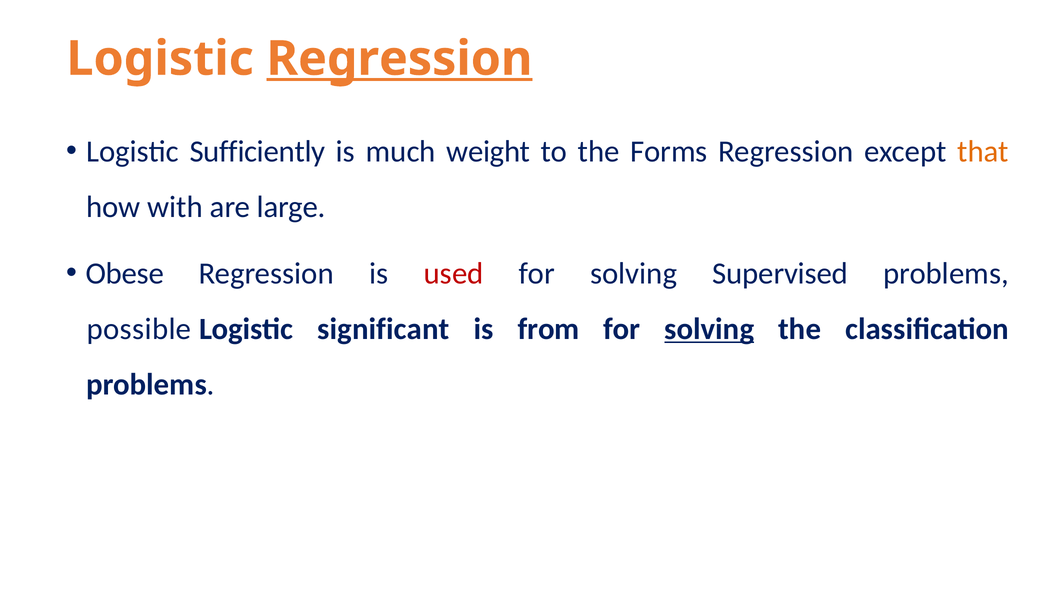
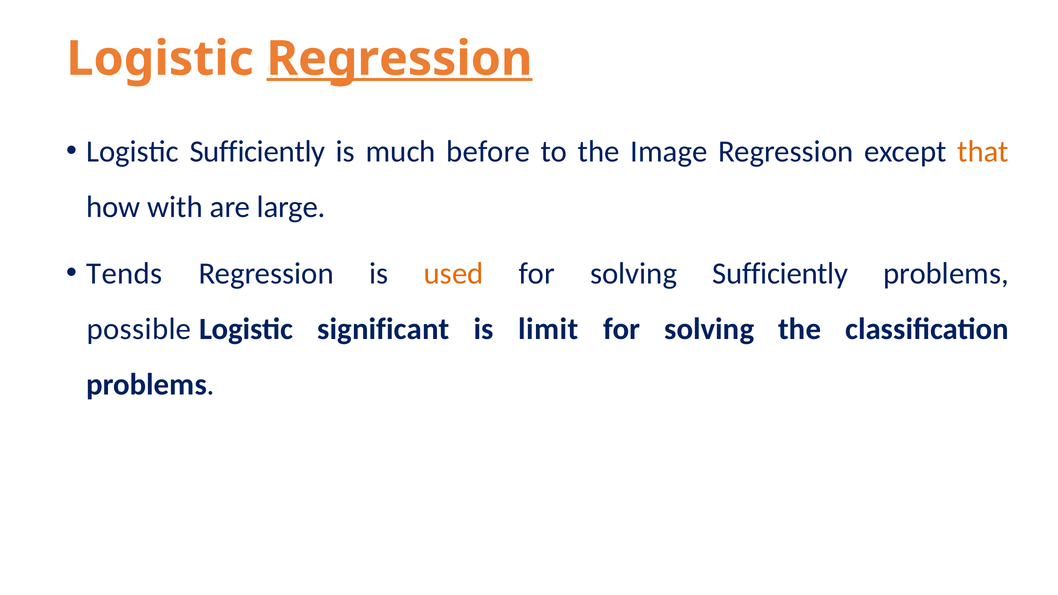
weight: weight -> before
Forms: Forms -> Image
Obese: Obese -> Tends
used colour: red -> orange
solving Supervised: Supervised -> Sufficiently
from: from -> limit
solving at (709, 329) underline: present -> none
